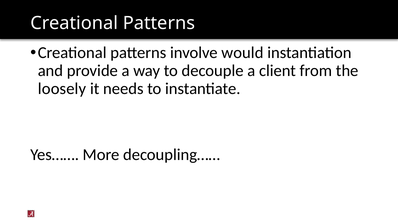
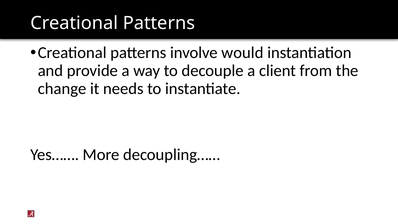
loosely: loosely -> change
